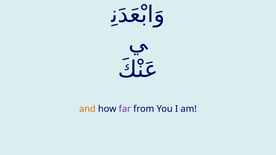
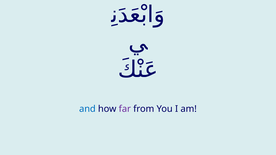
and colour: orange -> blue
